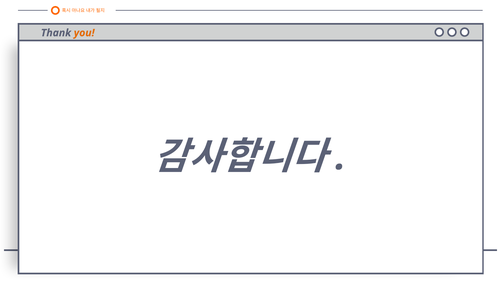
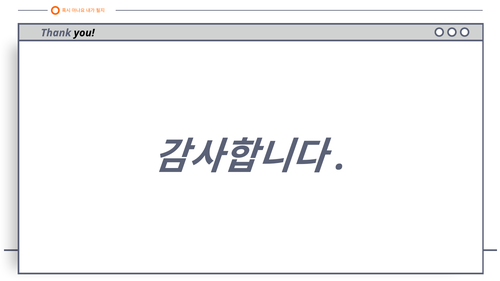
you colour: orange -> black
